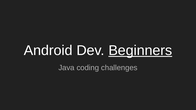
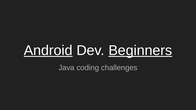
Android underline: none -> present
